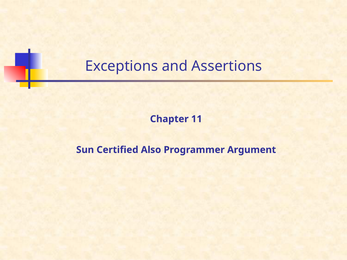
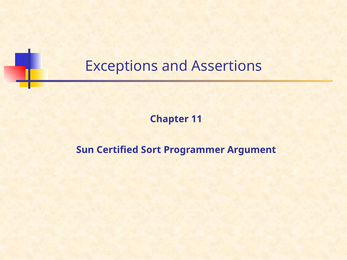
Also: Also -> Sort
